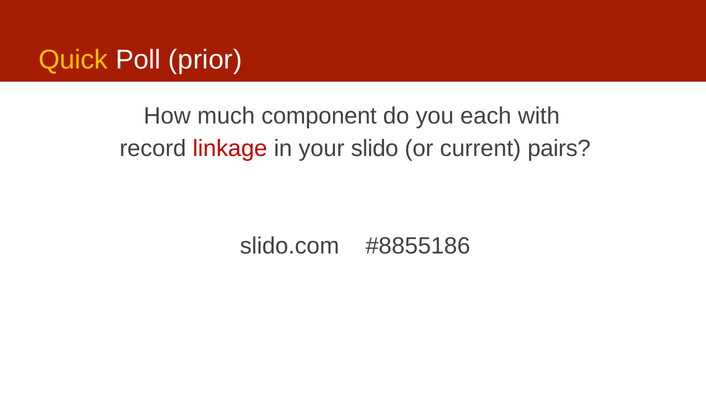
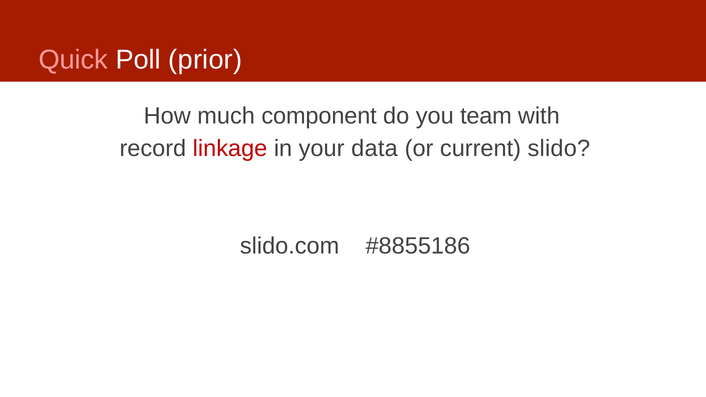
Quick colour: yellow -> pink
each: each -> team
slido: slido -> data
pairs: pairs -> slido
